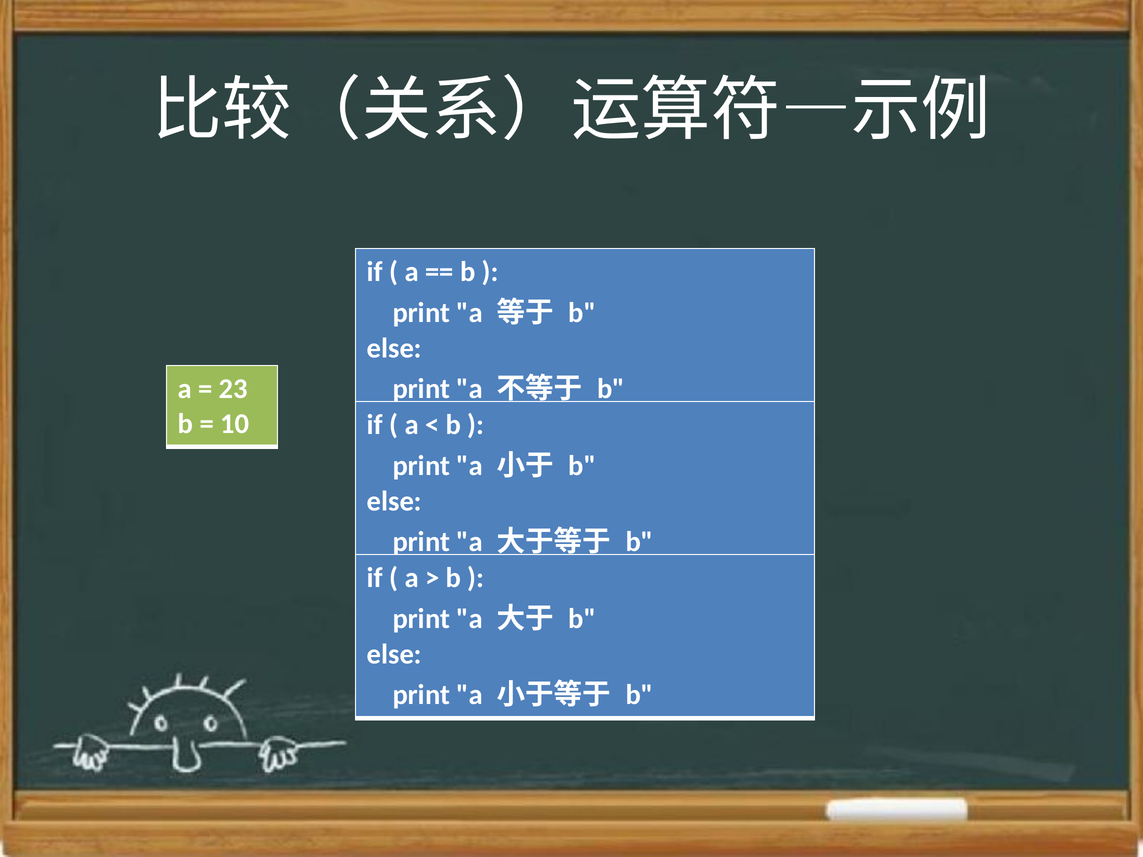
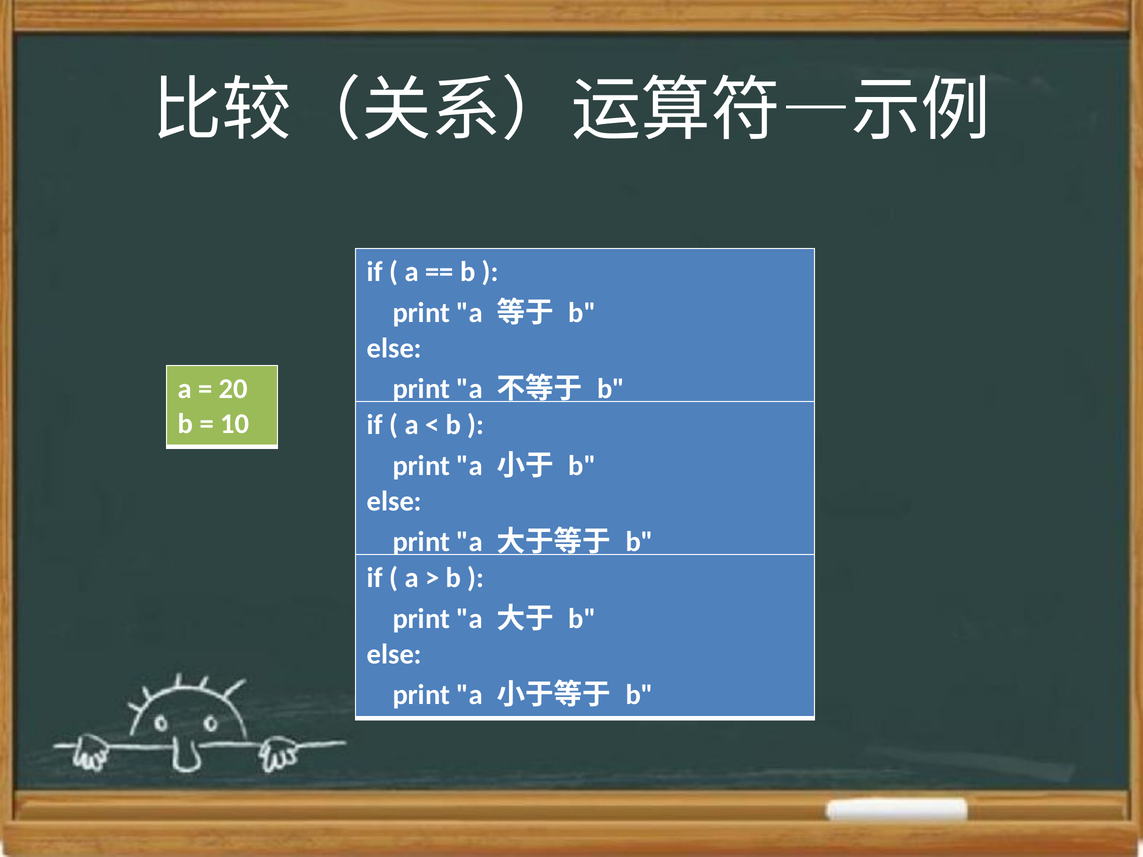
23: 23 -> 20
